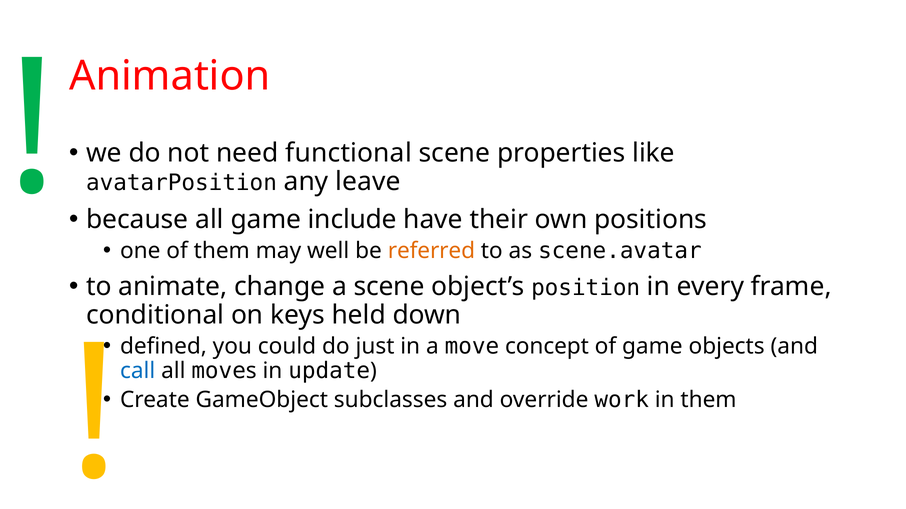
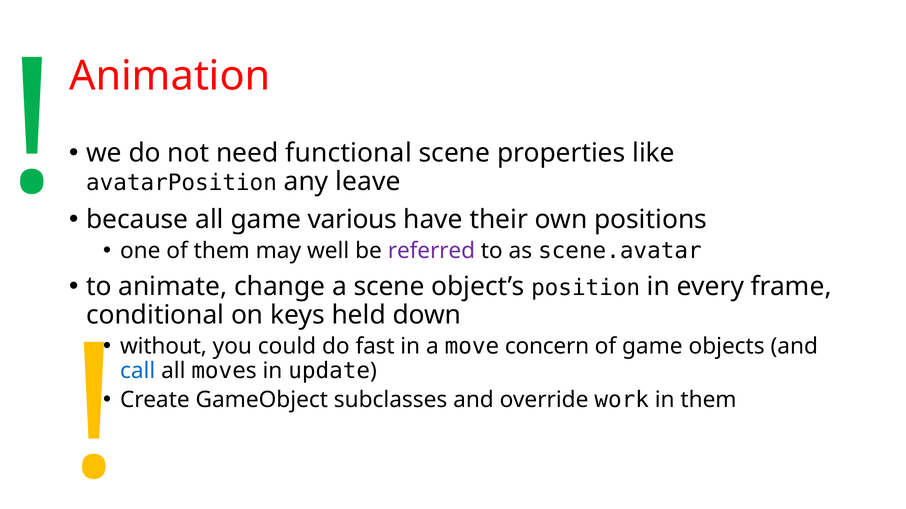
include: include -> various
referred colour: orange -> purple
defined: defined -> without
just: just -> fast
concept: concept -> concern
